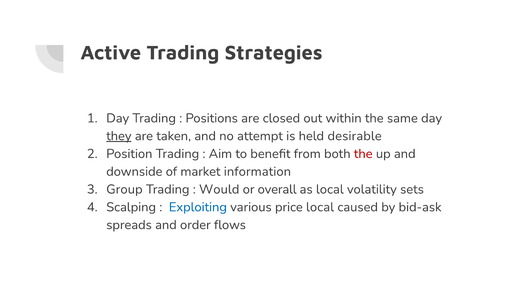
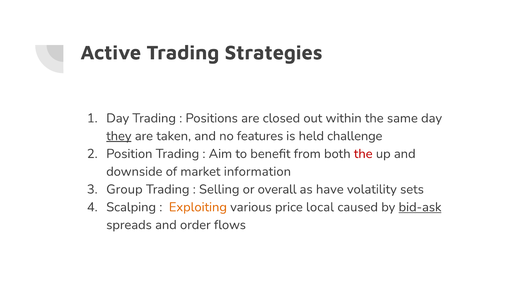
attempt: attempt -> features
desirable: desirable -> challenge
Would: Would -> Selling
as local: local -> have
Exploiting colour: blue -> orange
bid-ask underline: none -> present
